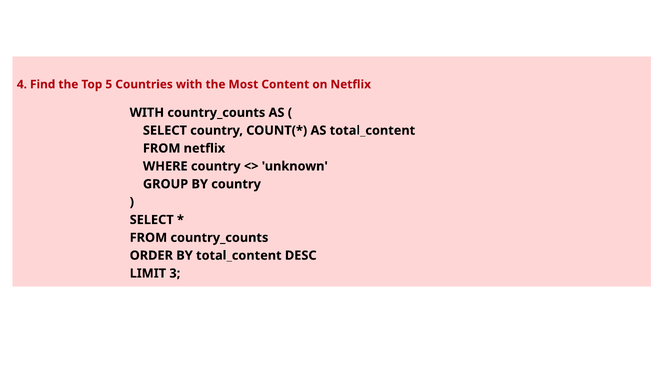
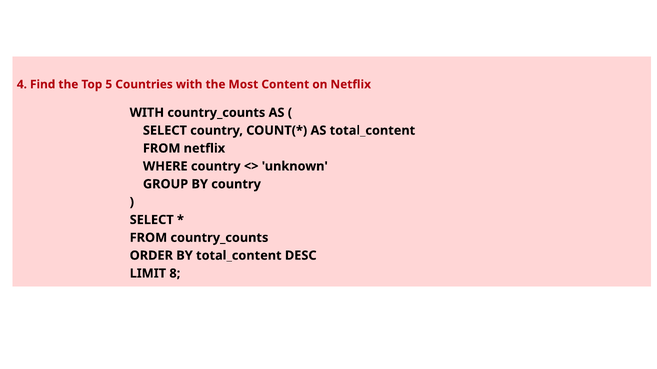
3: 3 -> 8
